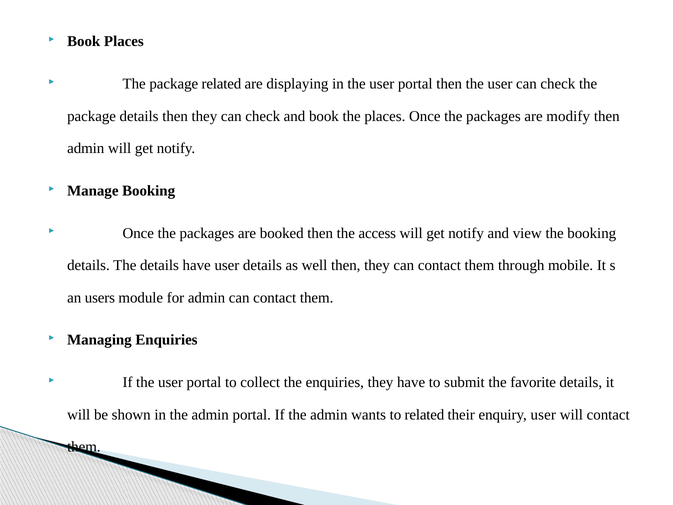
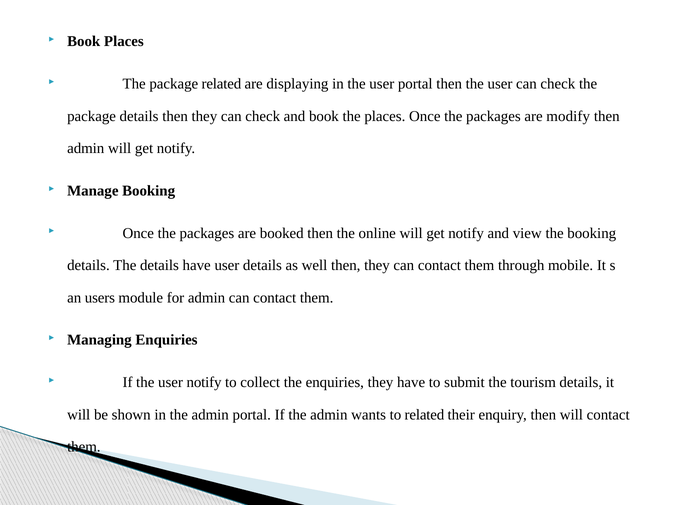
access: access -> online
If the user portal: portal -> notify
favorite: favorite -> tourism
enquiry user: user -> then
